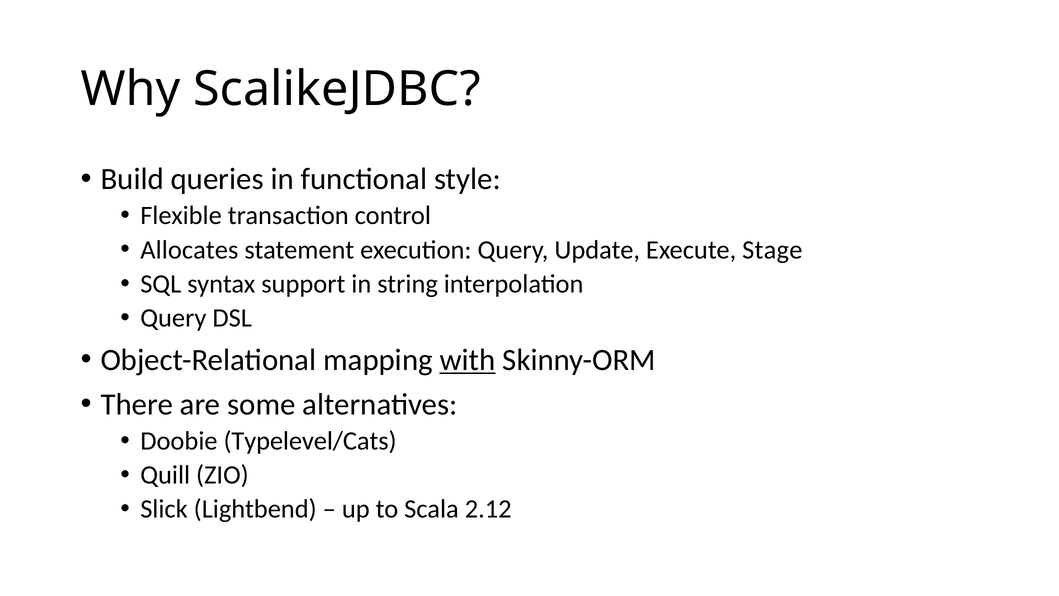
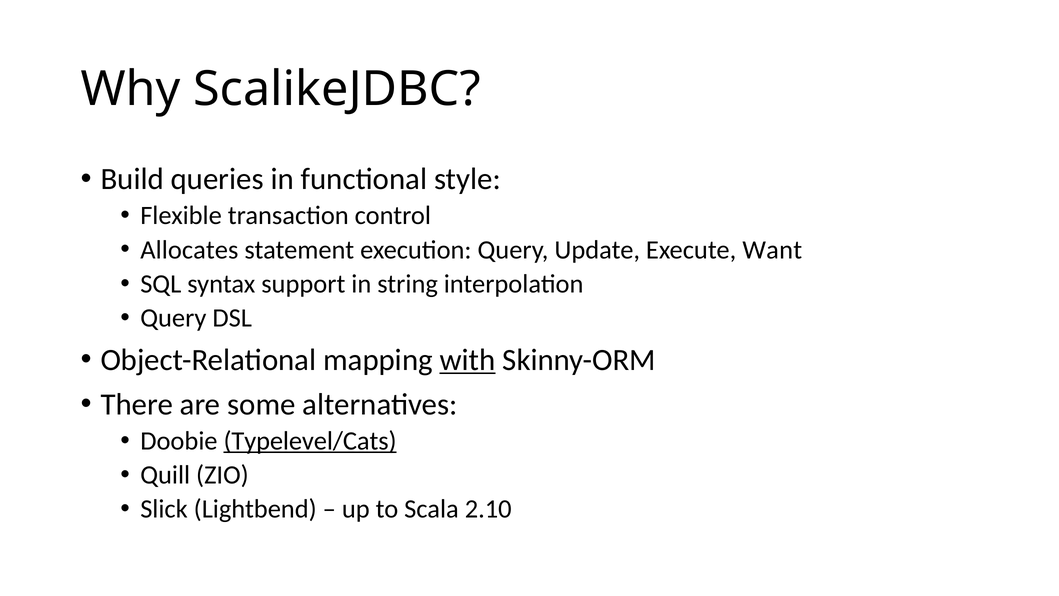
Stage: Stage -> Want
Typelevel/Cats underline: none -> present
2.12: 2.12 -> 2.10
